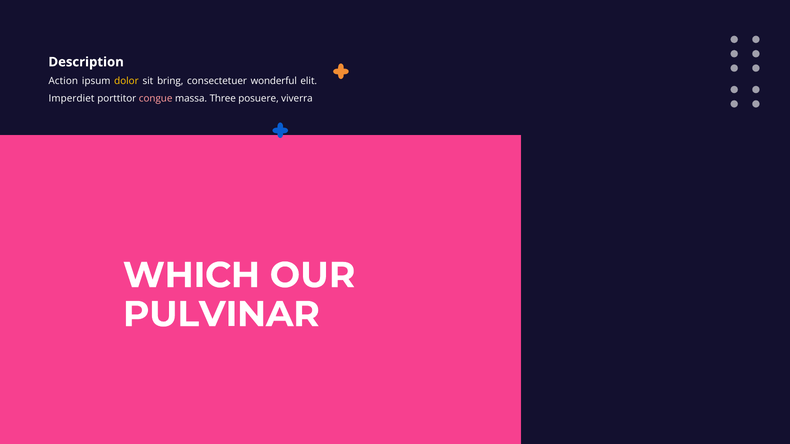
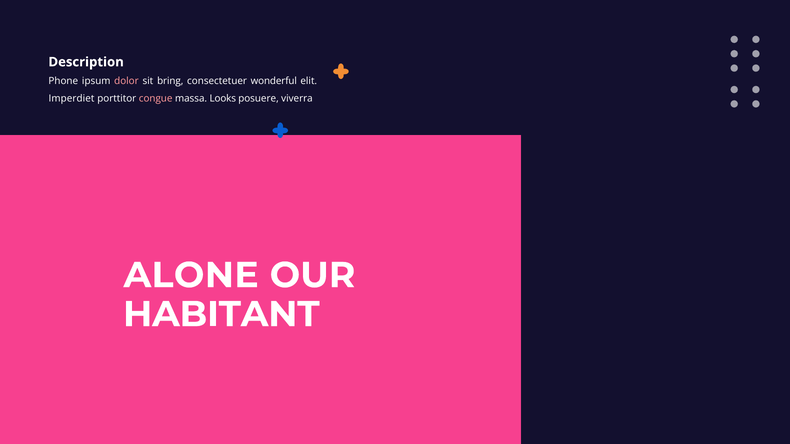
Action: Action -> Phone
dolor colour: yellow -> pink
Three: Three -> Looks
WHICH: WHICH -> ALONE
PULVINAR: PULVINAR -> HABITANT
